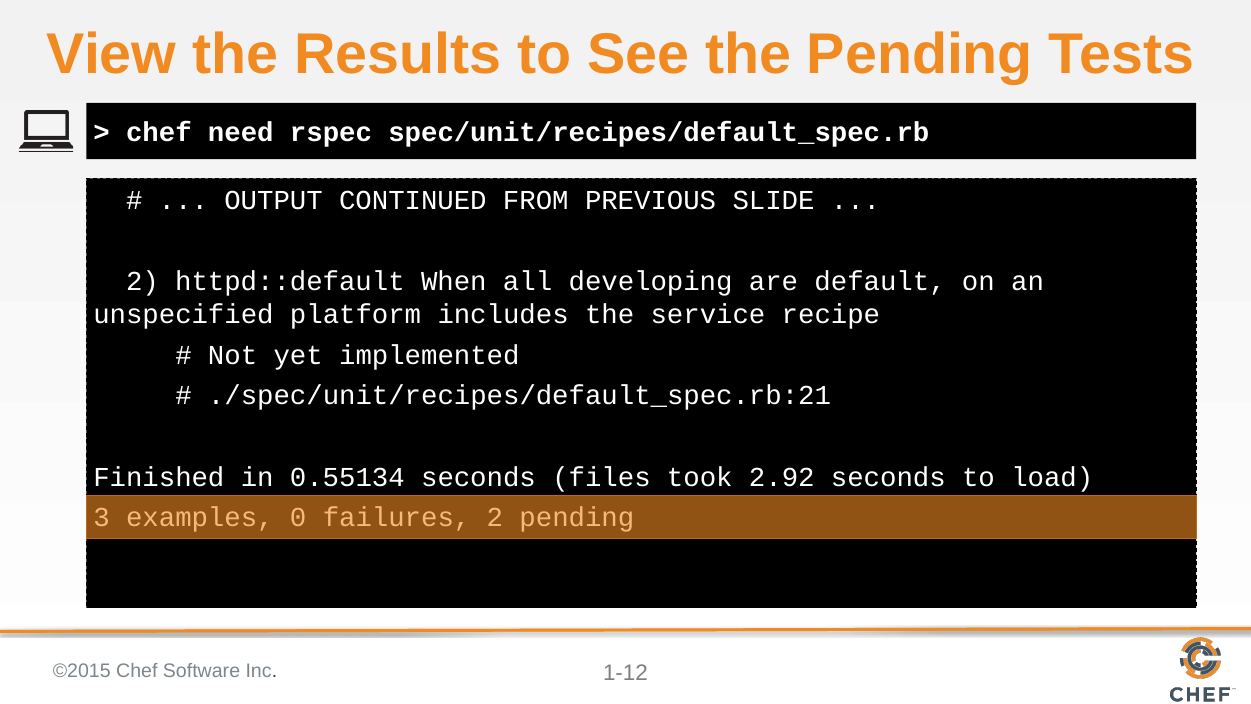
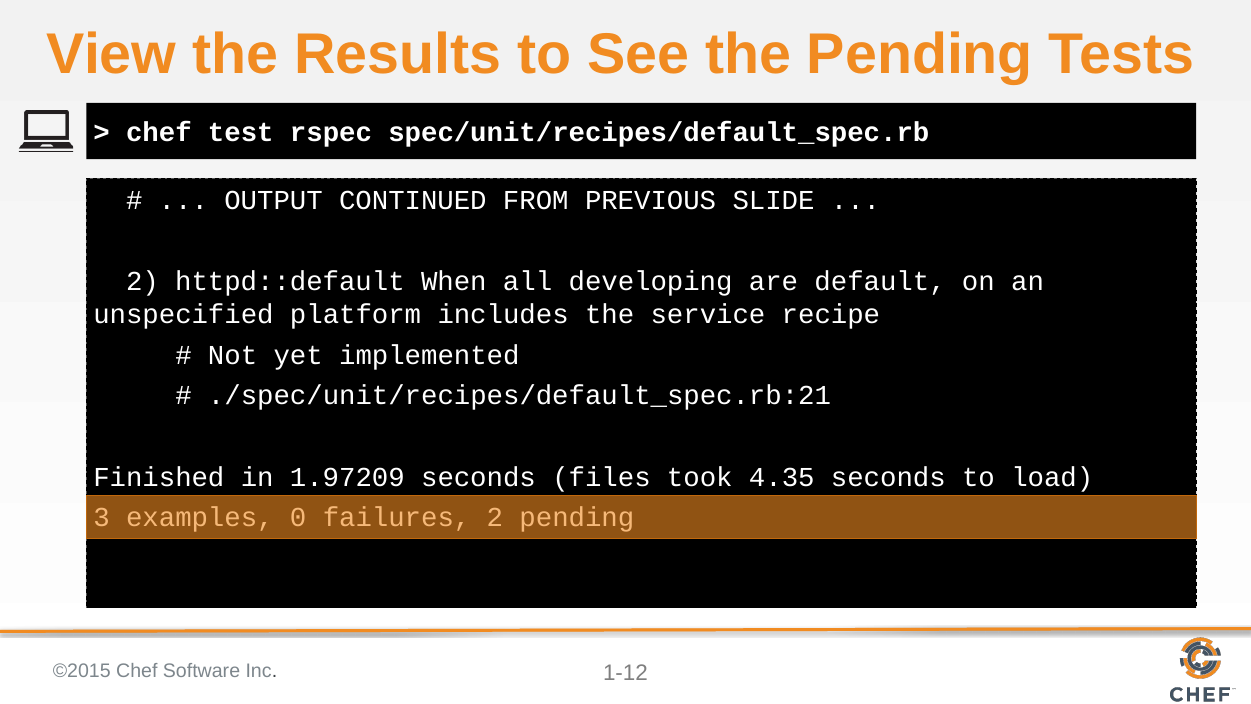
need: need -> test
0.55134: 0.55134 -> 1.97209
2.92: 2.92 -> 4.35
